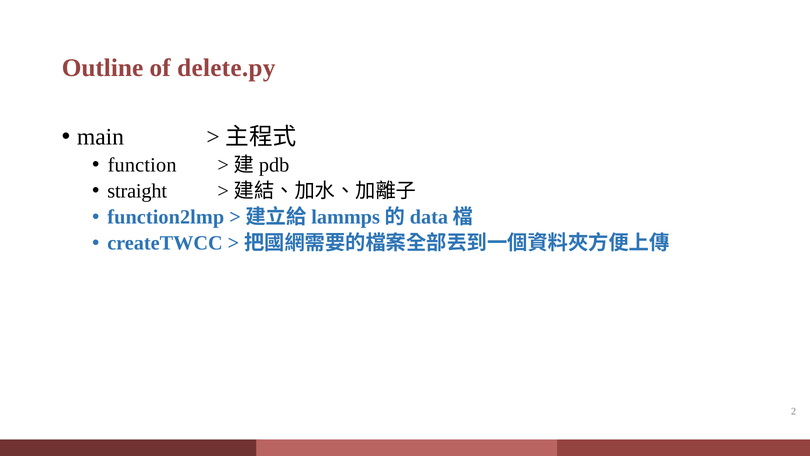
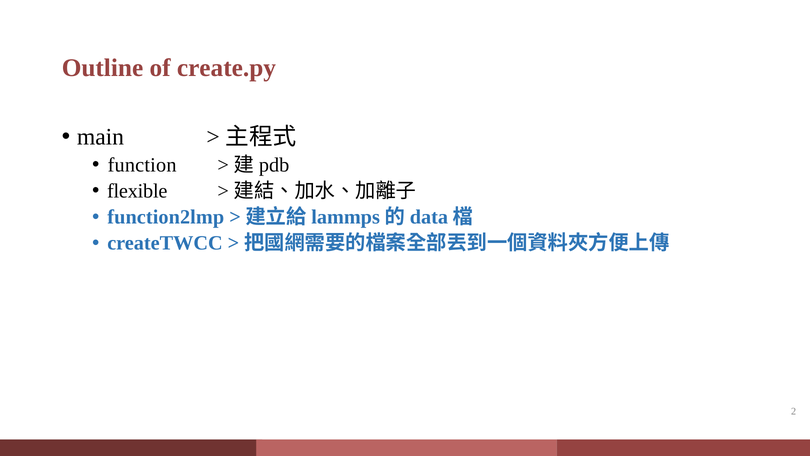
delete.py: delete.py -> create.py
straight: straight -> flexible
